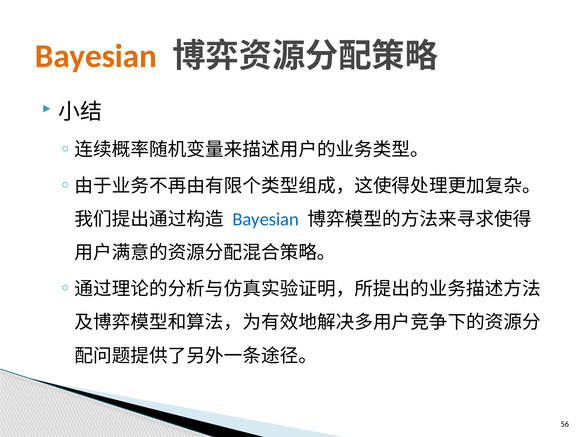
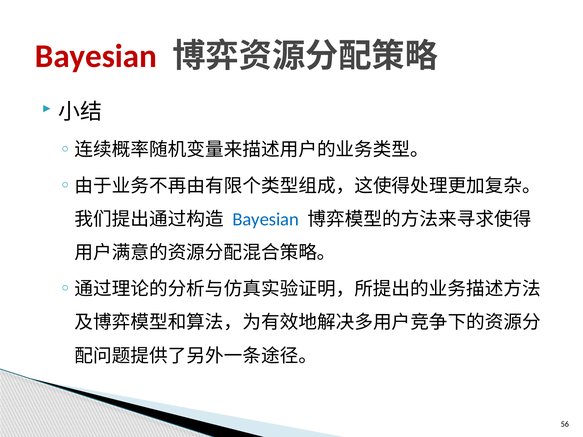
Bayesian at (96, 56) colour: orange -> red
